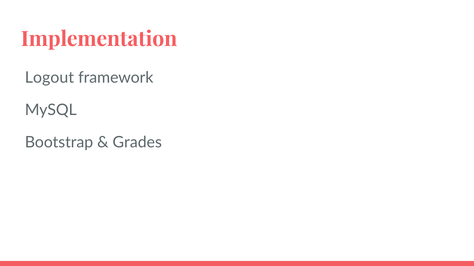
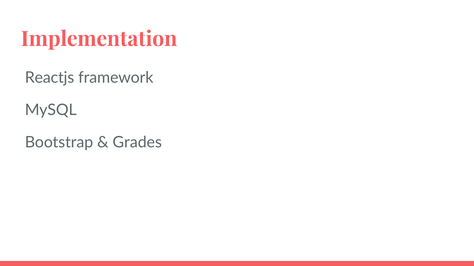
Logout: Logout -> Reactjs
